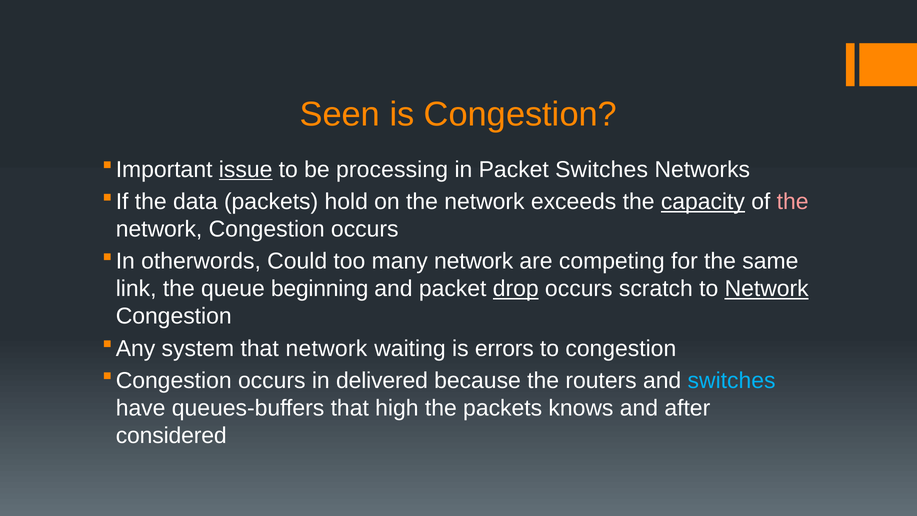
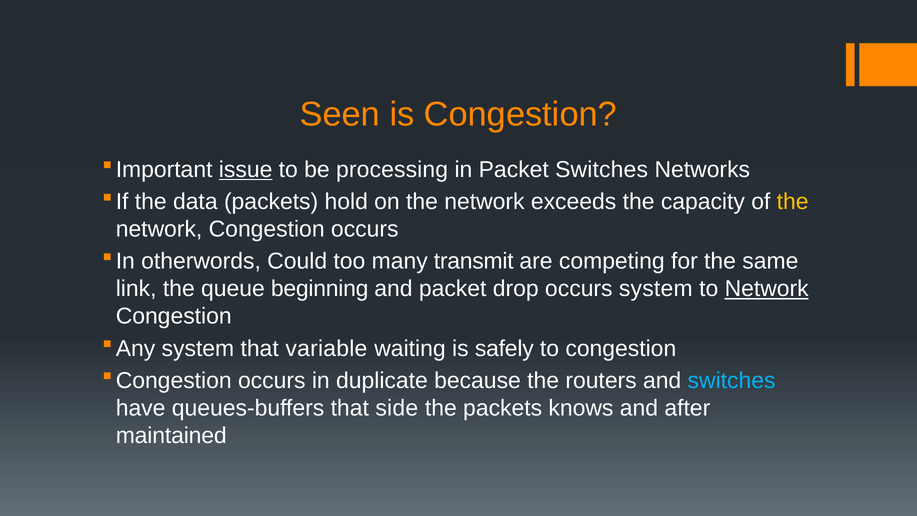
capacity underline: present -> none
the at (793, 202) colour: pink -> yellow
many network: network -> transmit
drop underline: present -> none
occurs scratch: scratch -> system
that network: network -> variable
errors: errors -> safely
delivered: delivered -> duplicate
high: high -> side
considered: considered -> maintained
